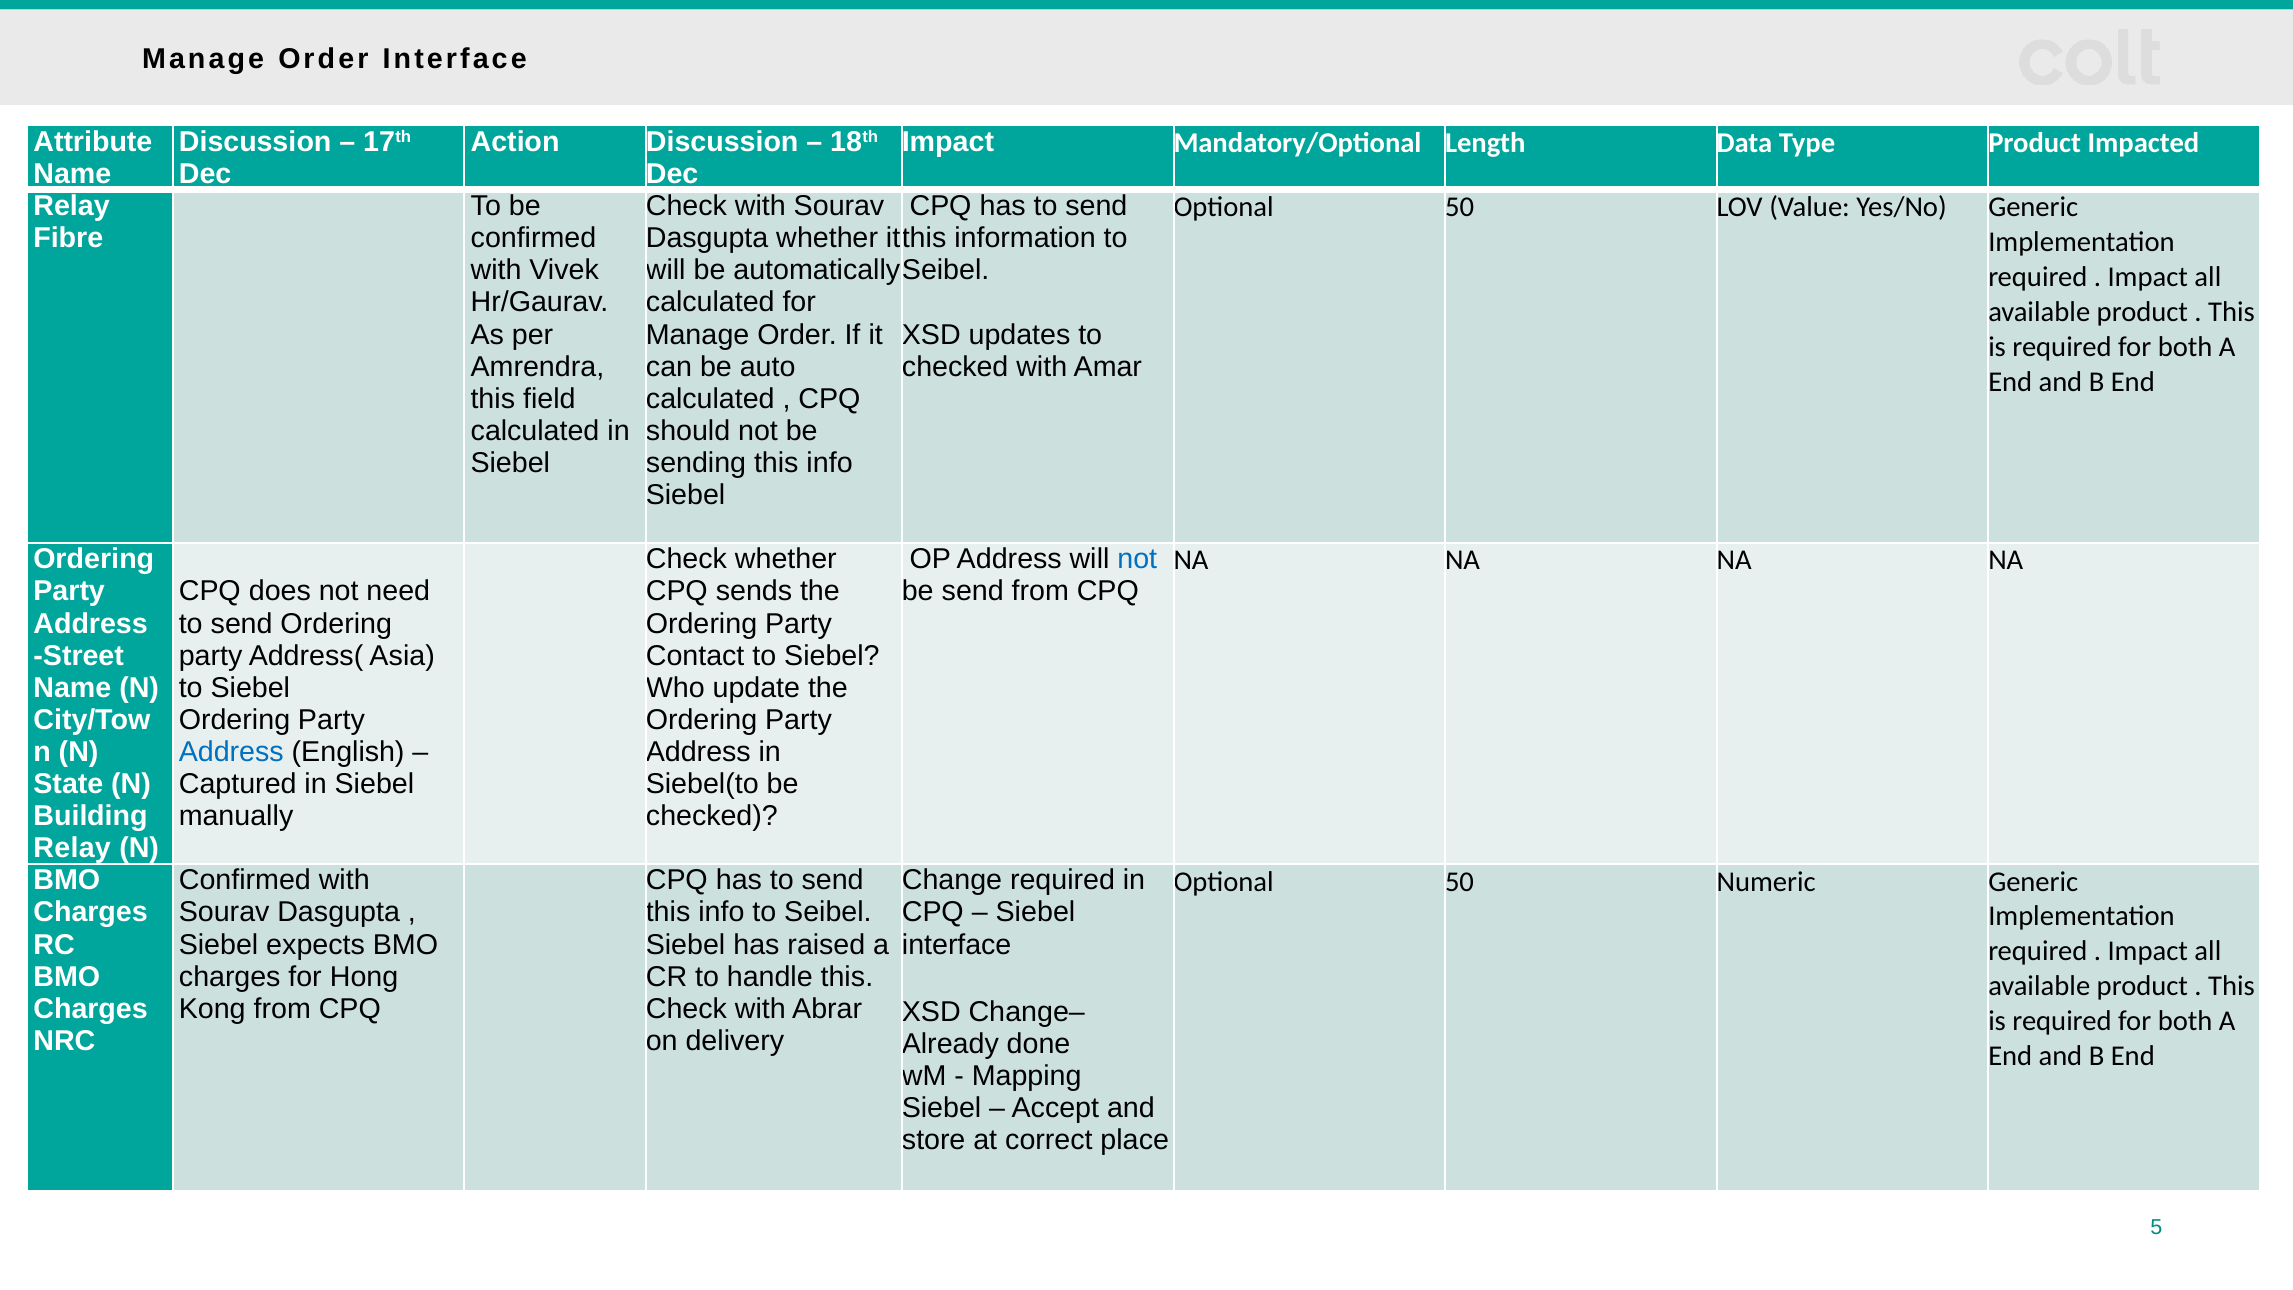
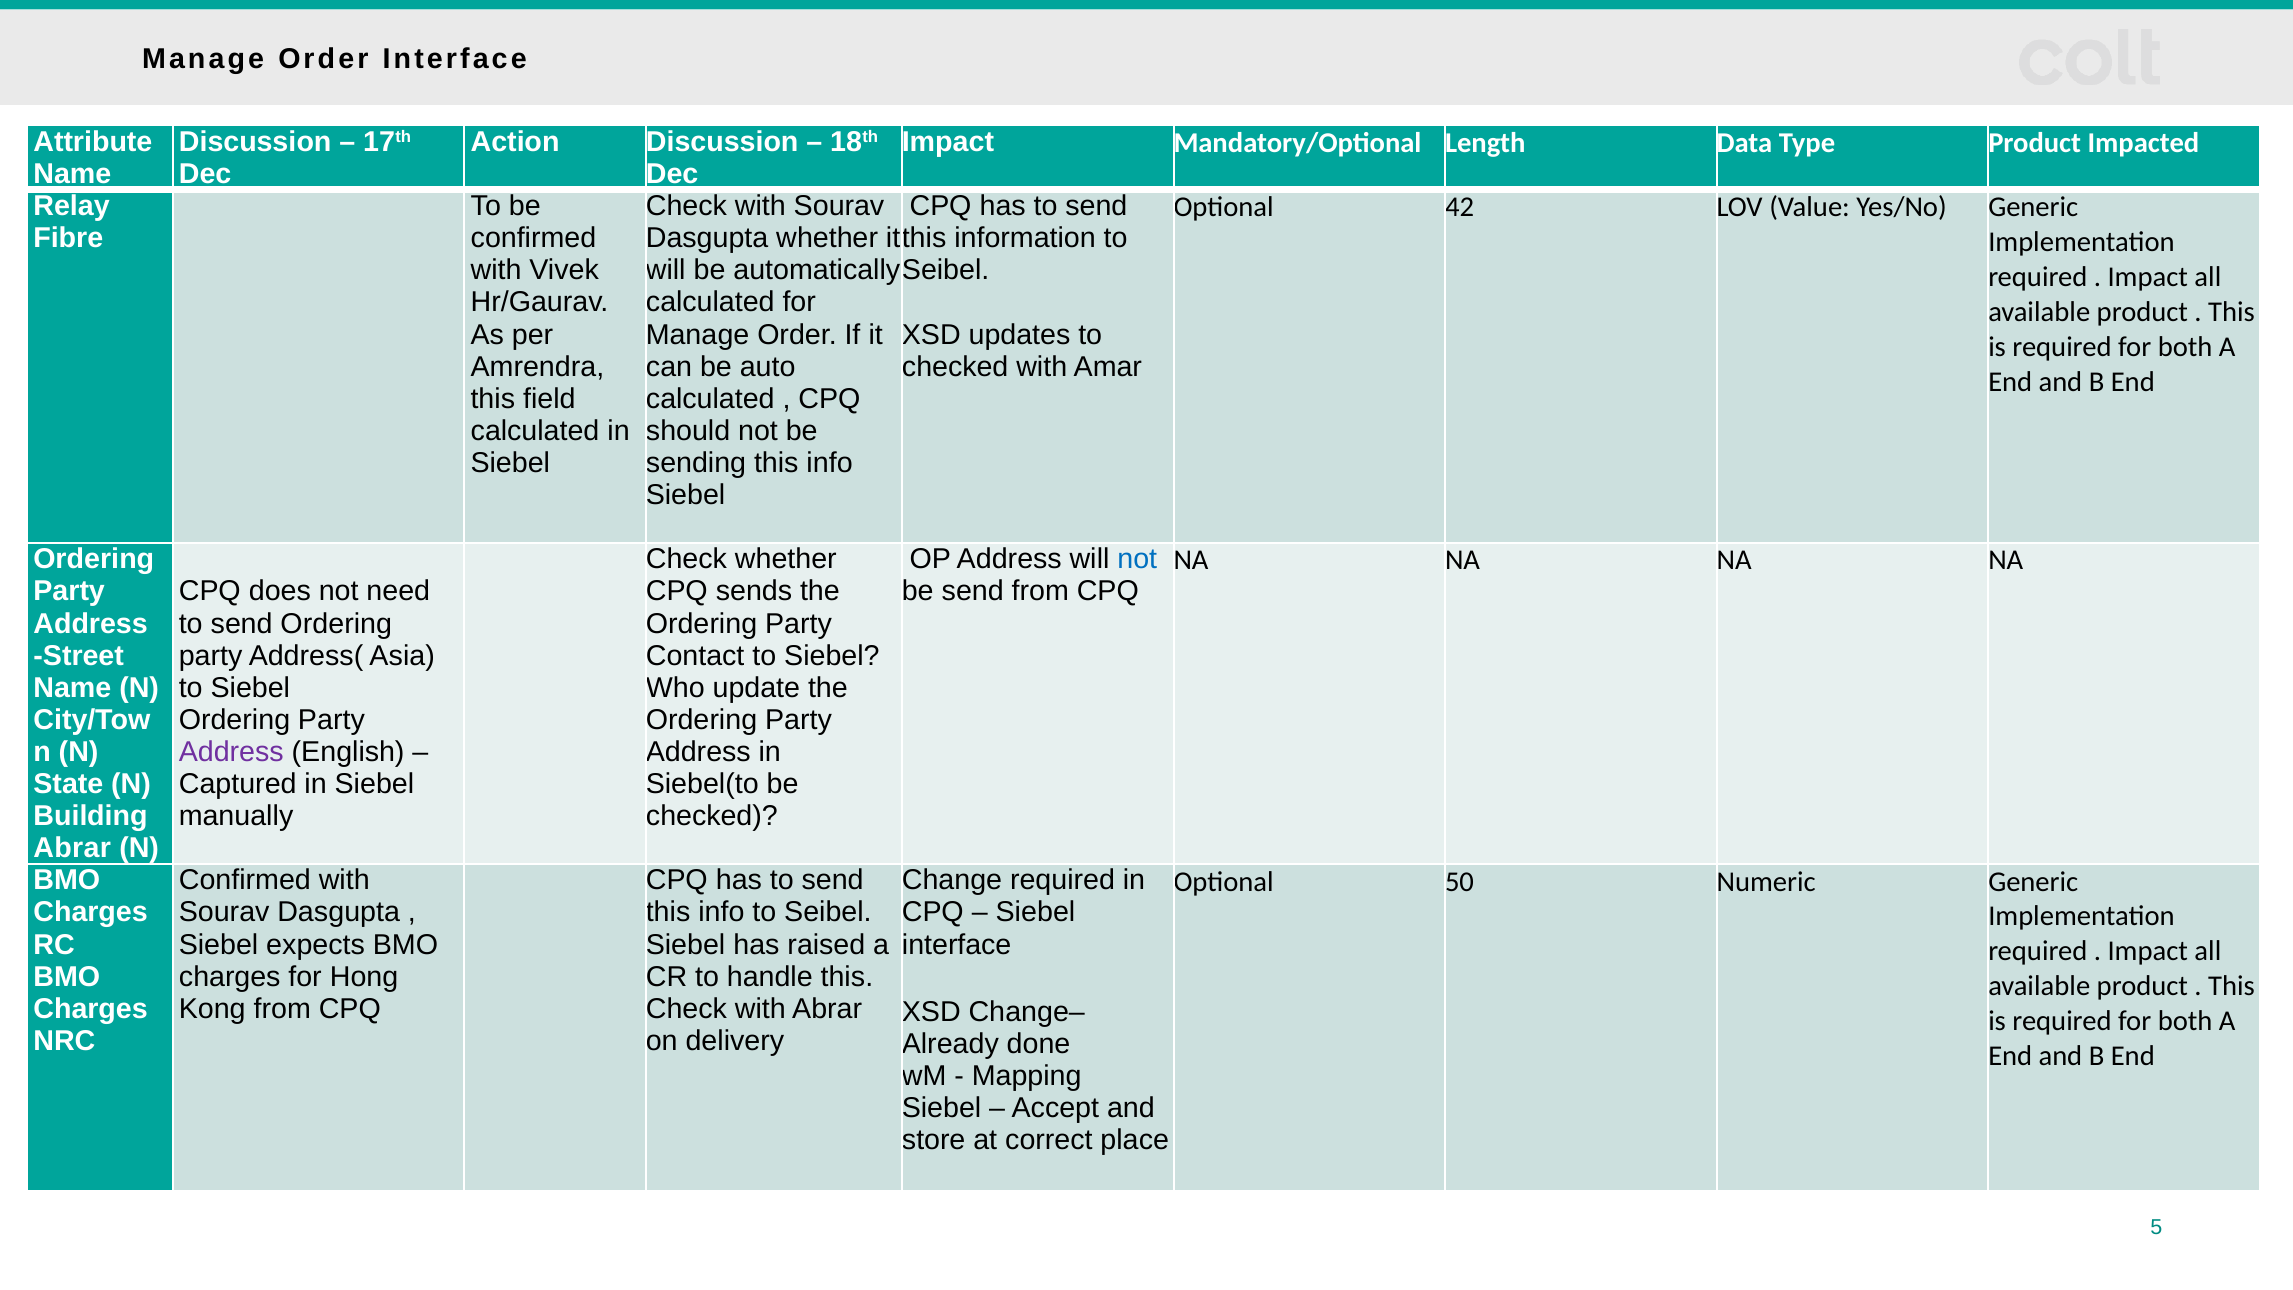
50 at (1460, 207): 50 -> 42
Address at (231, 752) colour: blue -> purple
Relay at (72, 848): Relay -> Abrar
